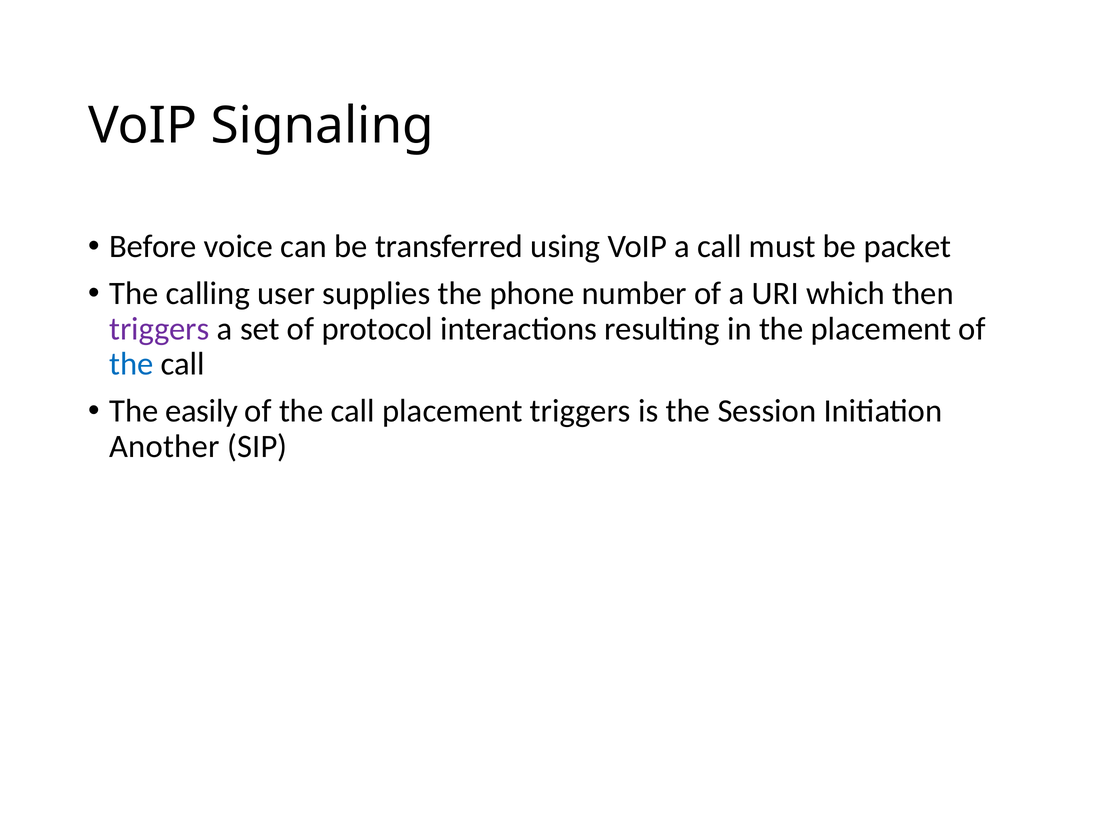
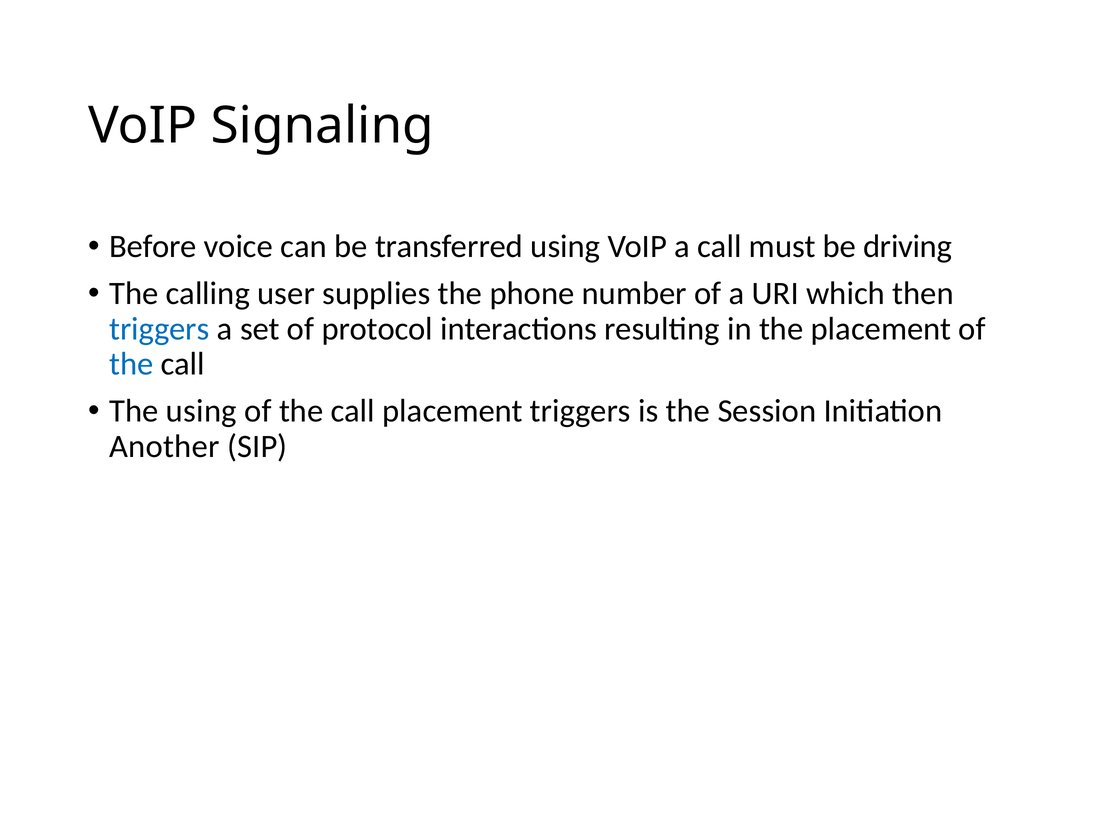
packet: packet -> driving
triggers at (159, 329) colour: purple -> blue
The easily: easily -> using
